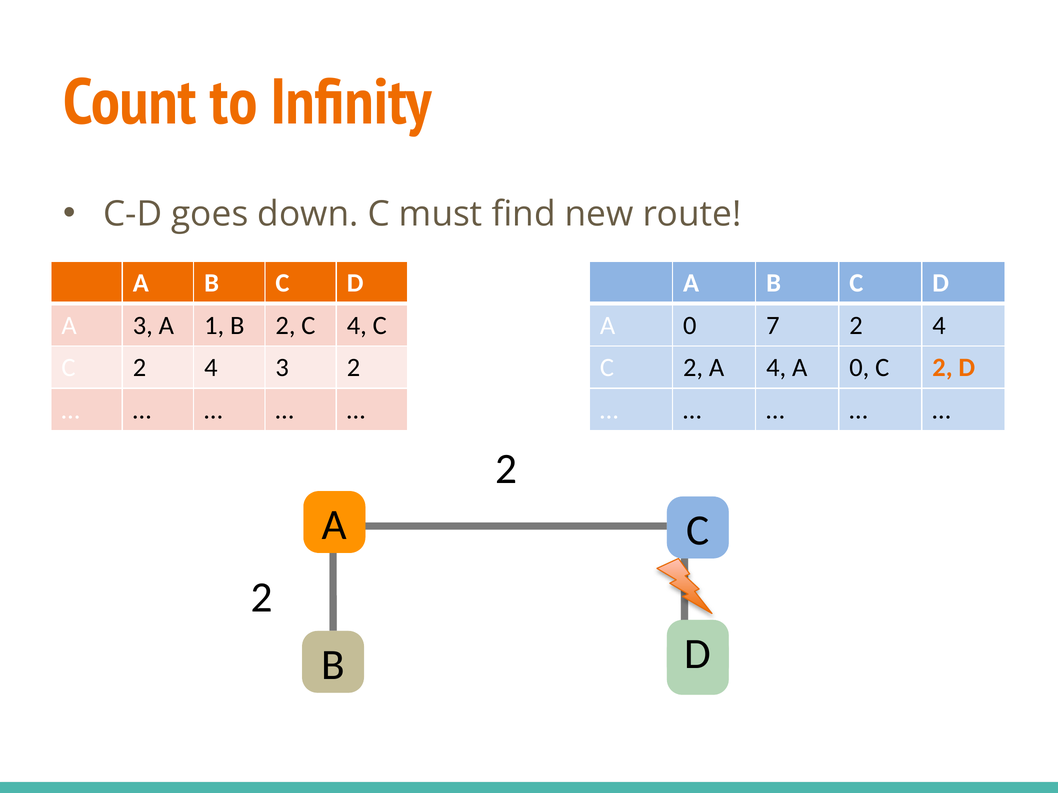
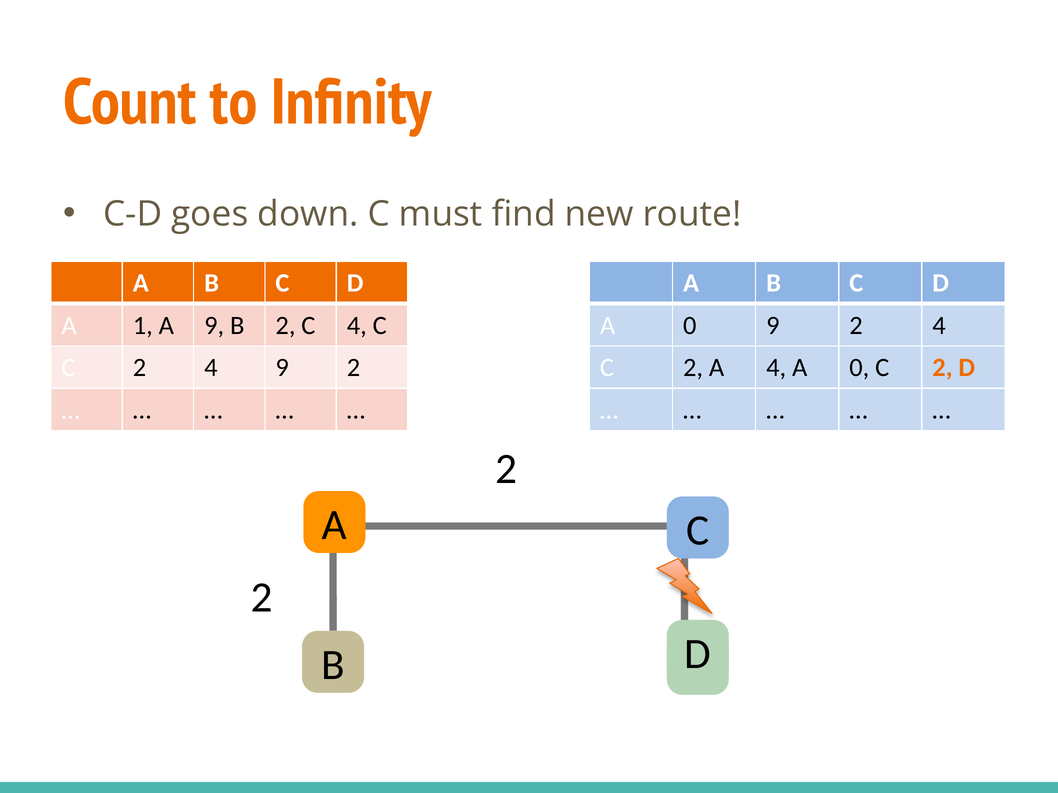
A 3: 3 -> 1
A 1: 1 -> 9
0 7: 7 -> 9
4 3: 3 -> 9
